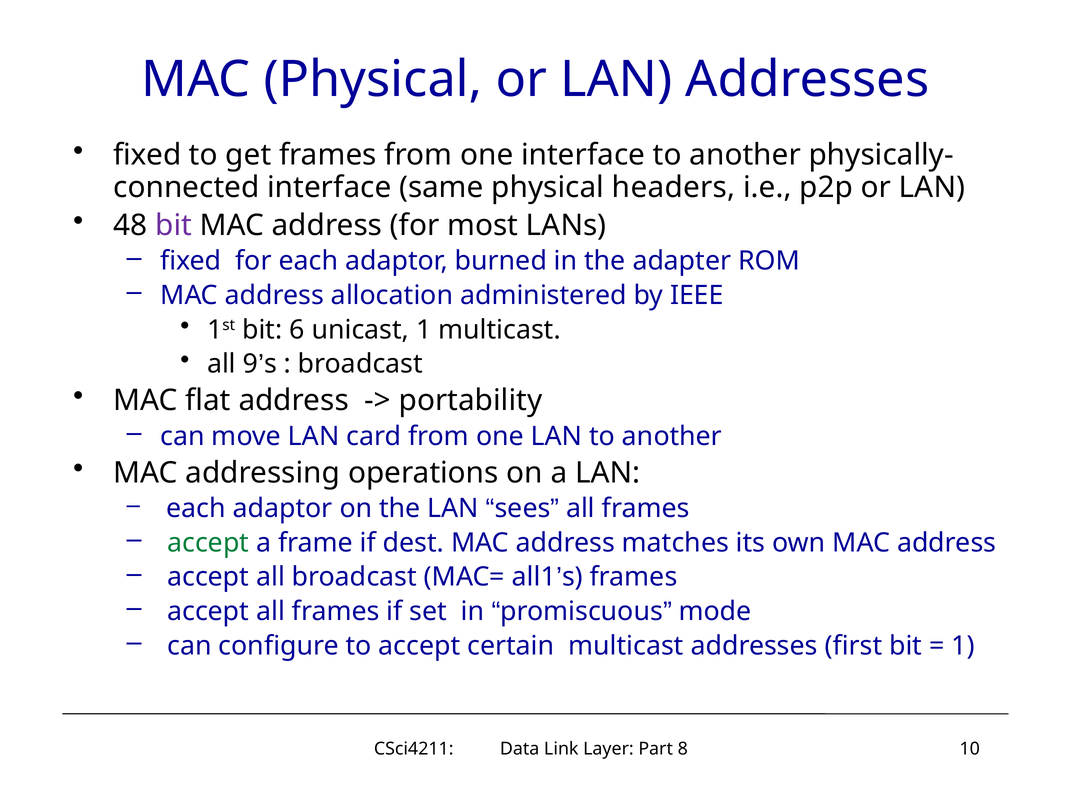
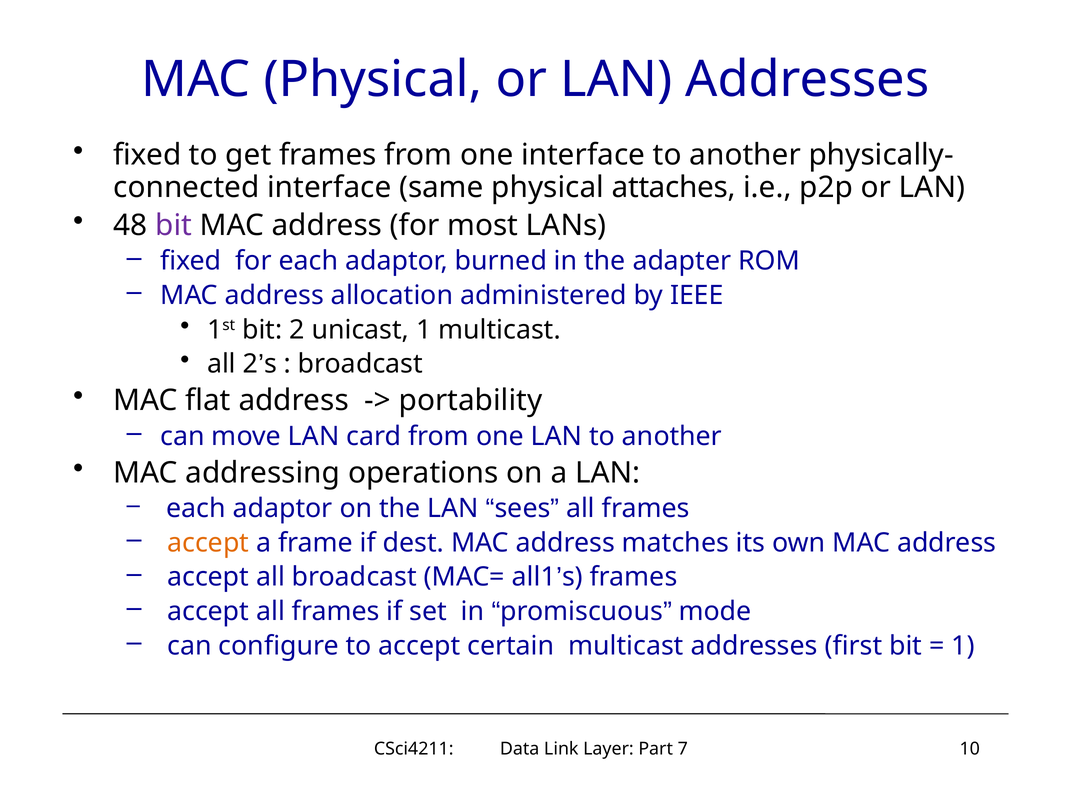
headers: headers -> attaches
bit 6: 6 -> 2
all 9: 9 -> 2
accept at (208, 543) colour: green -> orange
8: 8 -> 7
